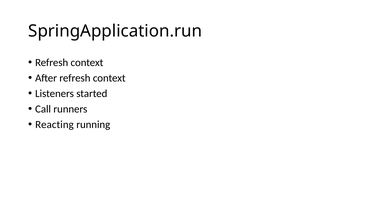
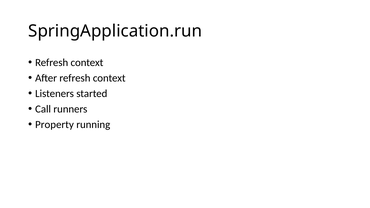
Reacting: Reacting -> Property
